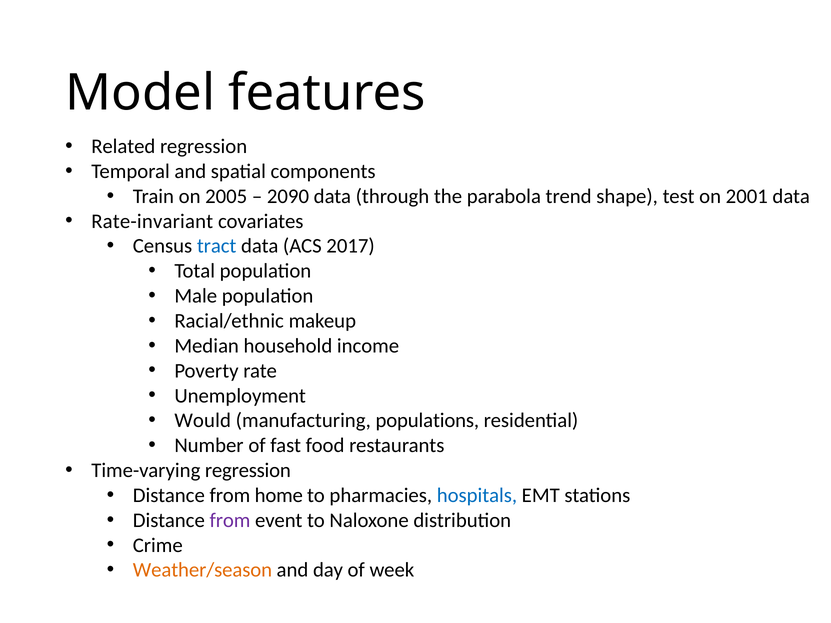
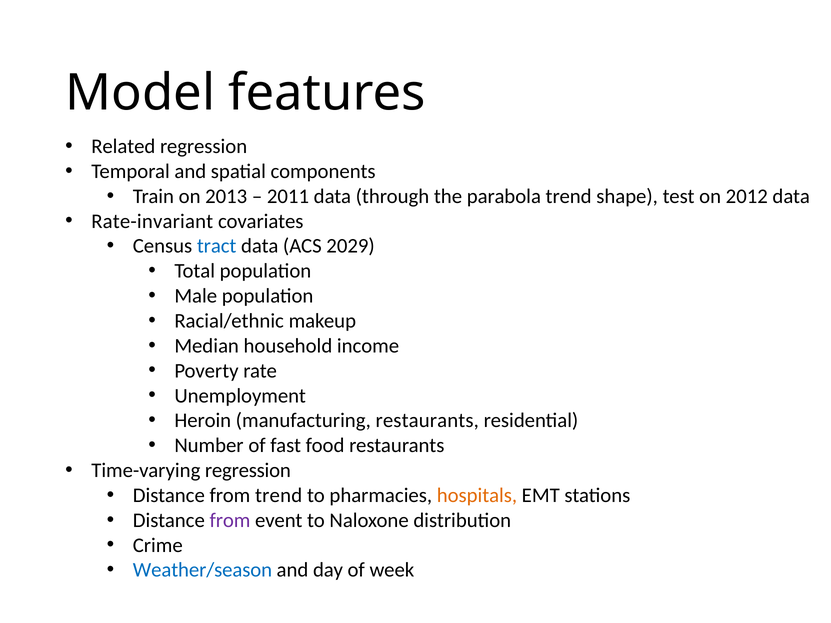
2005: 2005 -> 2013
2090: 2090 -> 2011
2001: 2001 -> 2012
2017: 2017 -> 2029
Would: Would -> Heroin
manufacturing populations: populations -> restaurants
from home: home -> trend
hospitals colour: blue -> orange
Weather/season colour: orange -> blue
